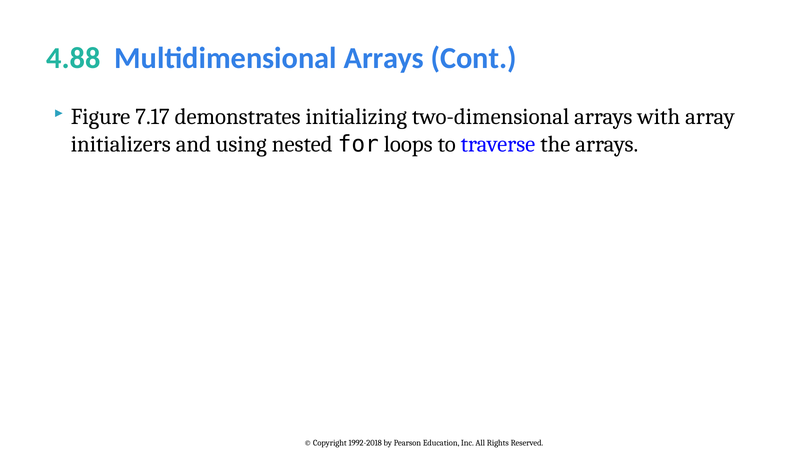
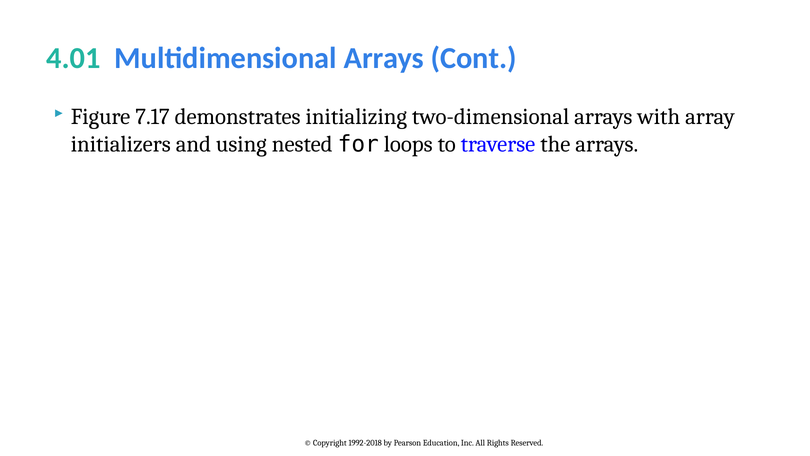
4.88: 4.88 -> 4.01
